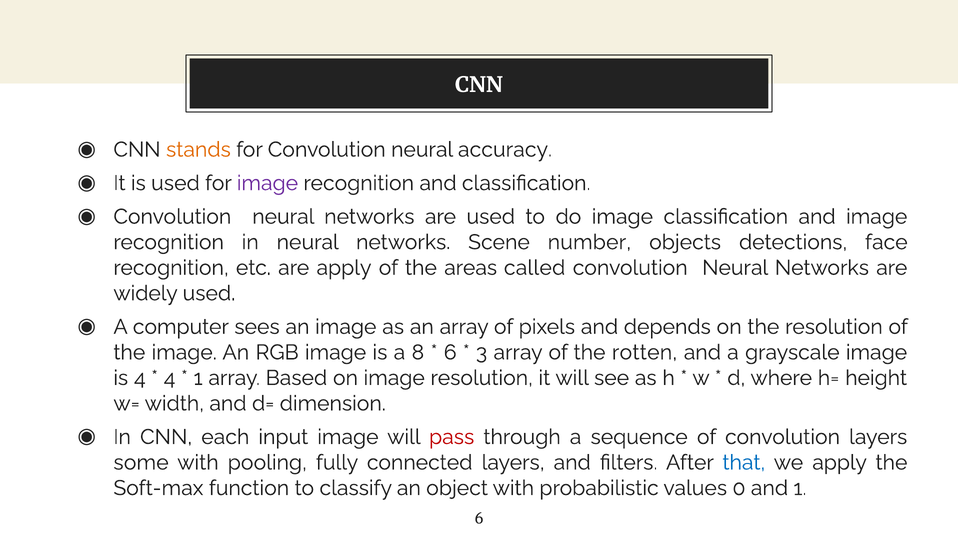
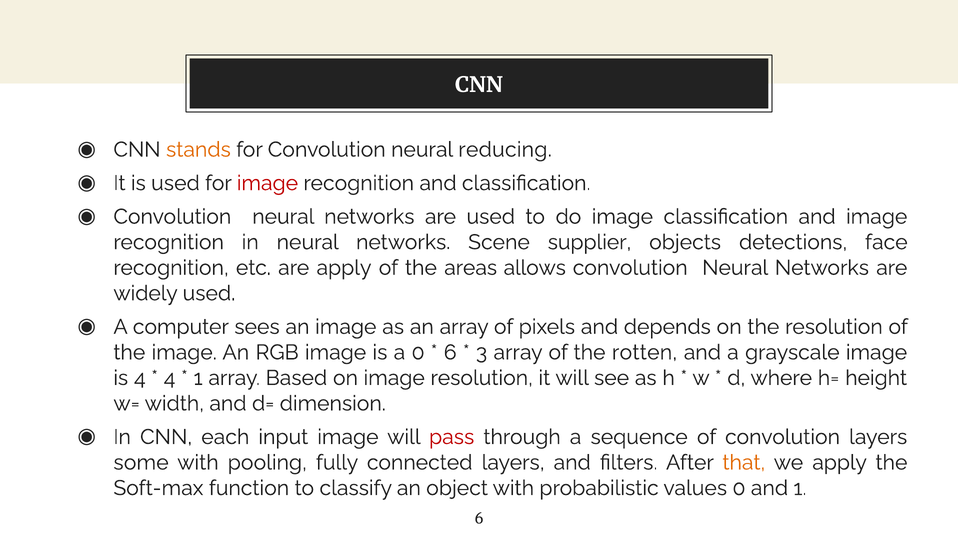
accuracy: accuracy -> reducing
image at (267, 183) colour: purple -> red
number: number -> supplier
called: called -> allows
a 8: 8 -> 0
that colour: blue -> orange
